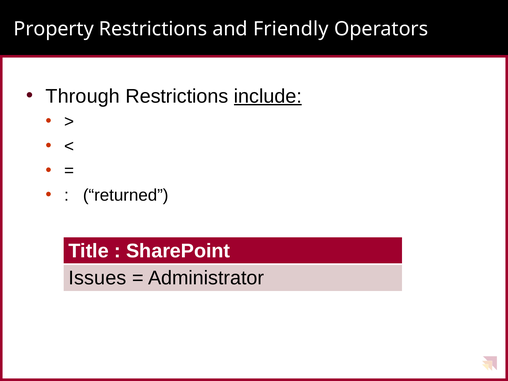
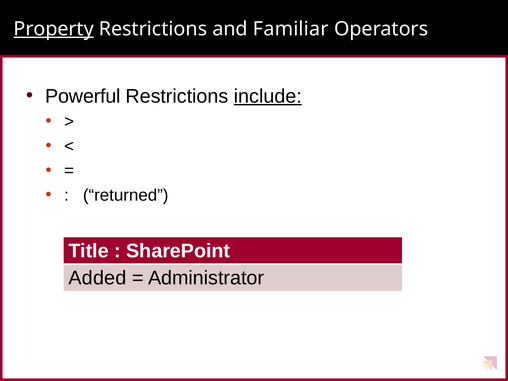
Property underline: none -> present
Friendly: Friendly -> Familiar
Through: Through -> Powerful
Issues: Issues -> Added
